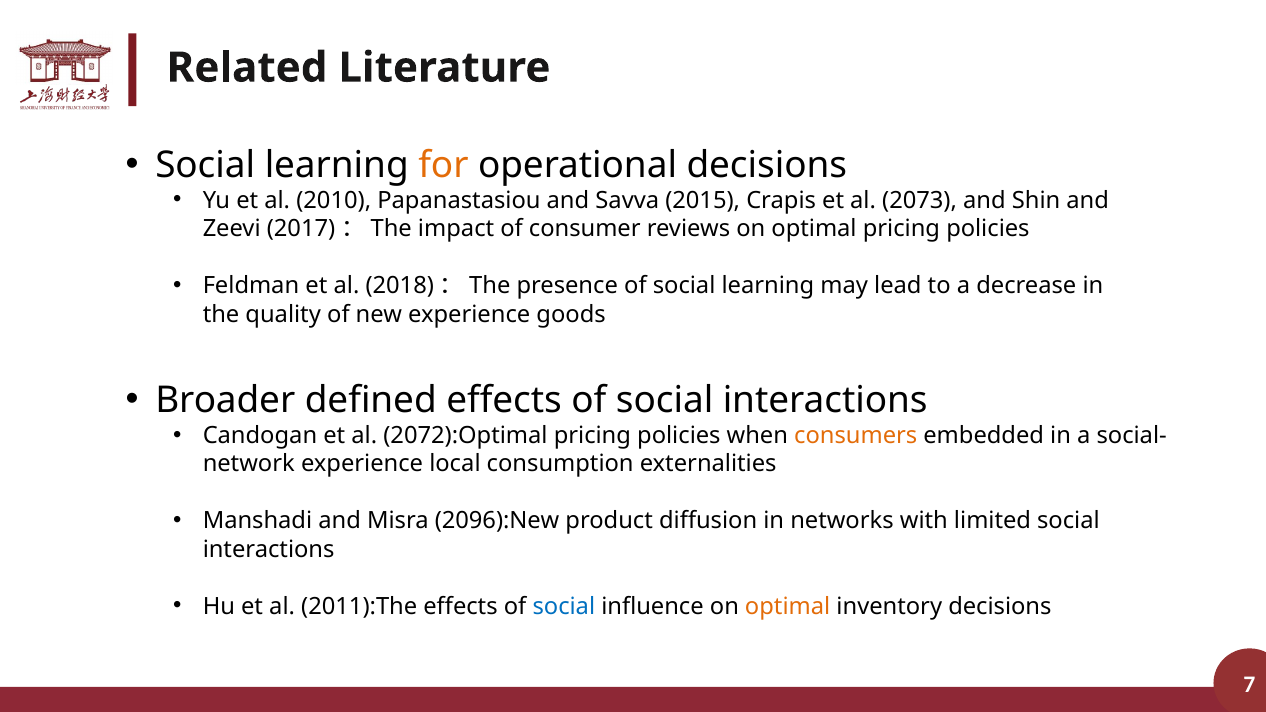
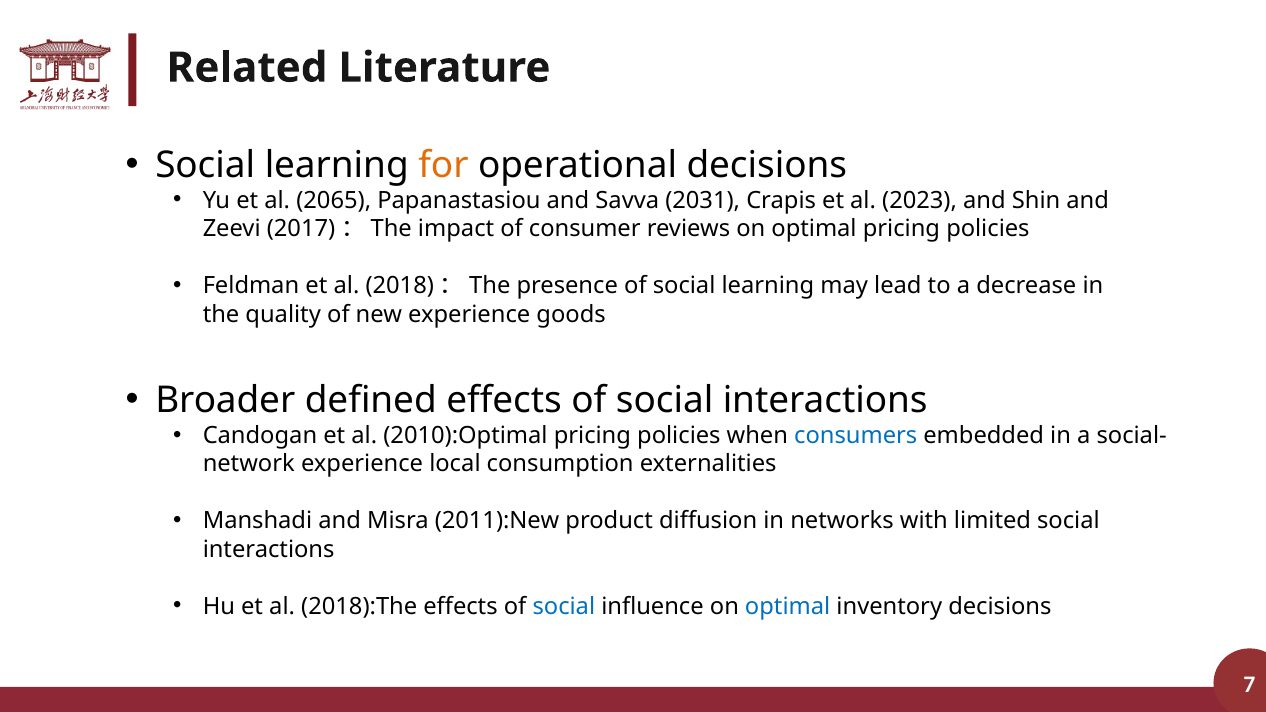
2010: 2010 -> 2065
2015: 2015 -> 2031
2073: 2073 -> 2023
2072):Optimal: 2072):Optimal -> 2010):Optimal
consumers colour: orange -> blue
2096):New: 2096):New -> 2011):New
2011):The: 2011):The -> 2018):The
optimal at (788, 606) colour: orange -> blue
